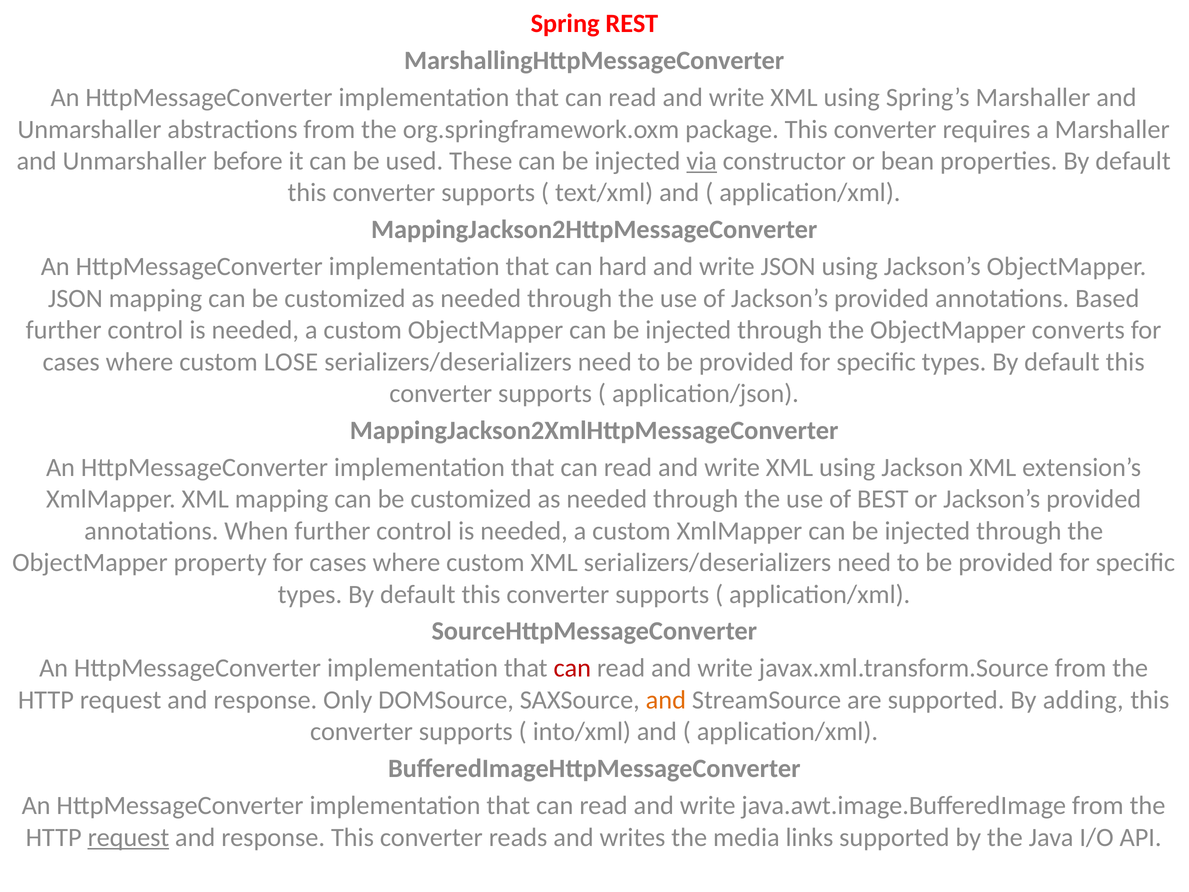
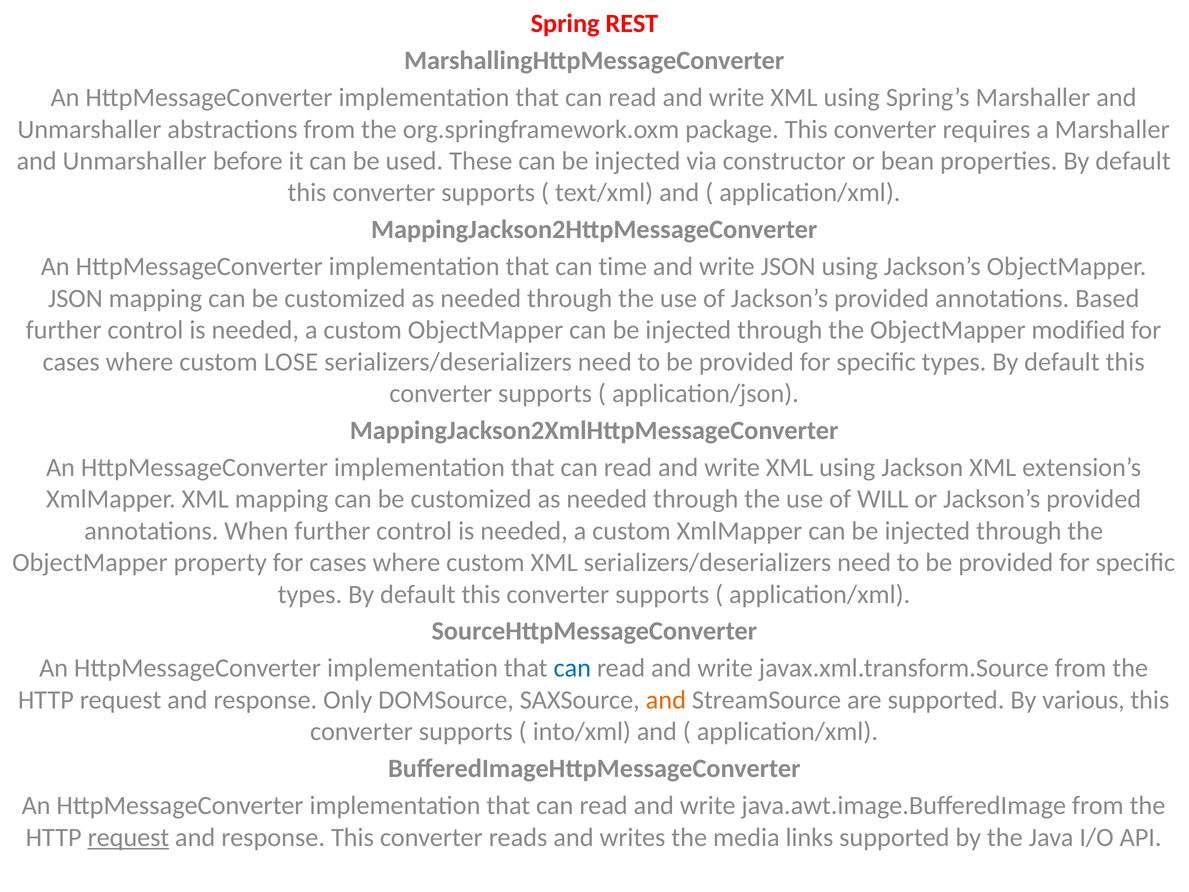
via underline: present -> none
hard: hard -> time
converts: converts -> modified
BEST: BEST -> WILL
can at (572, 668) colour: red -> blue
adding: adding -> various
